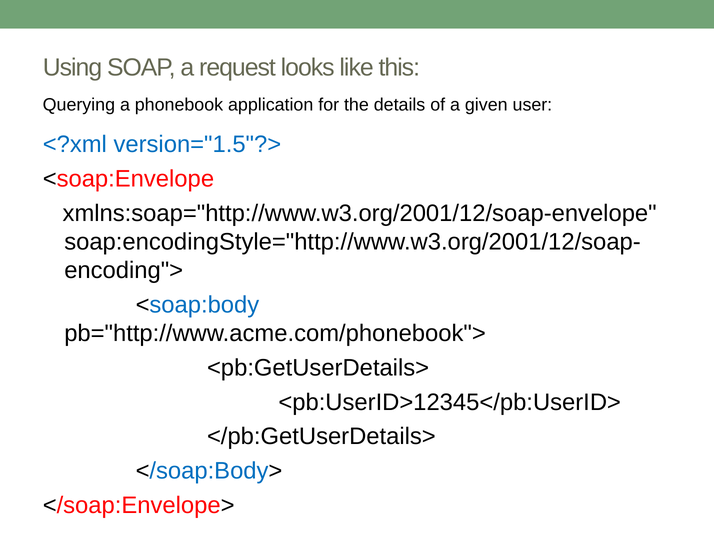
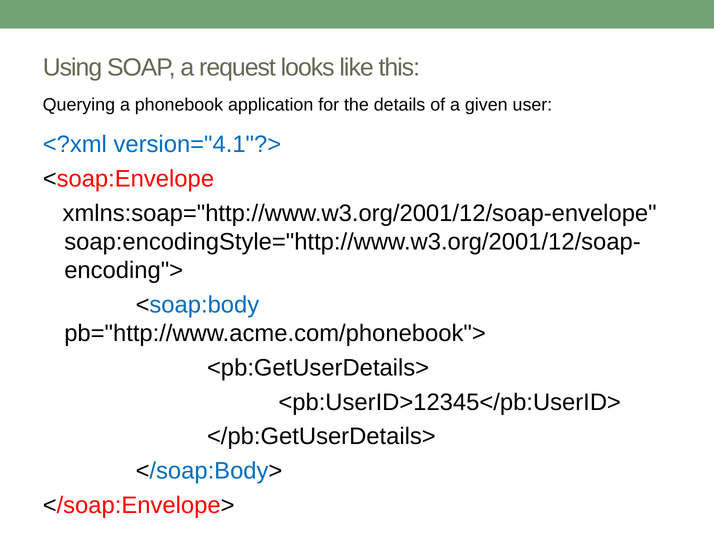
version="1.5"?>: version="1.5"?> -> version="4.1"?>
